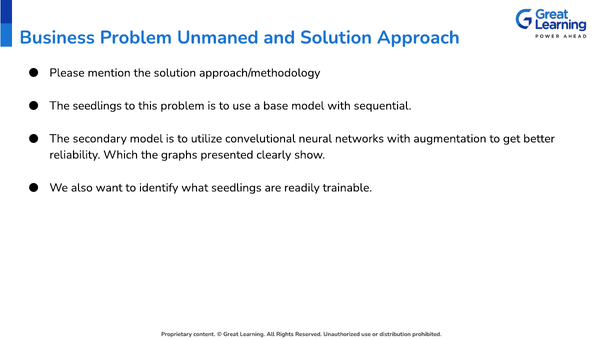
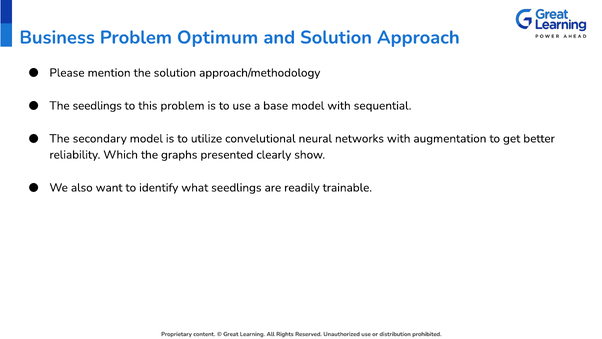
Unmaned: Unmaned -> Optimum
